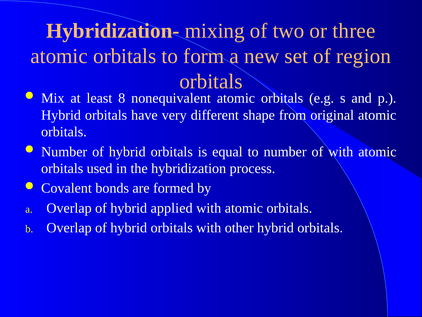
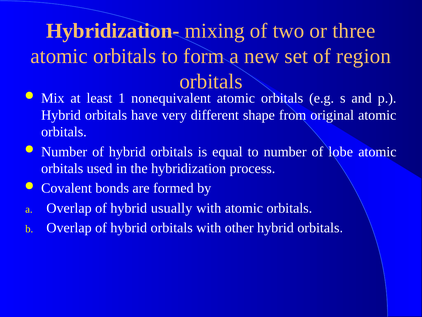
8: 8 -> 1
of with: with -> lobe
applied: applied -> usually
